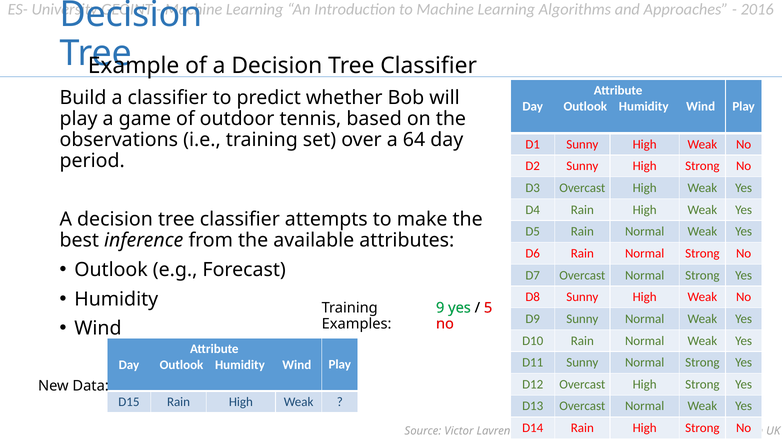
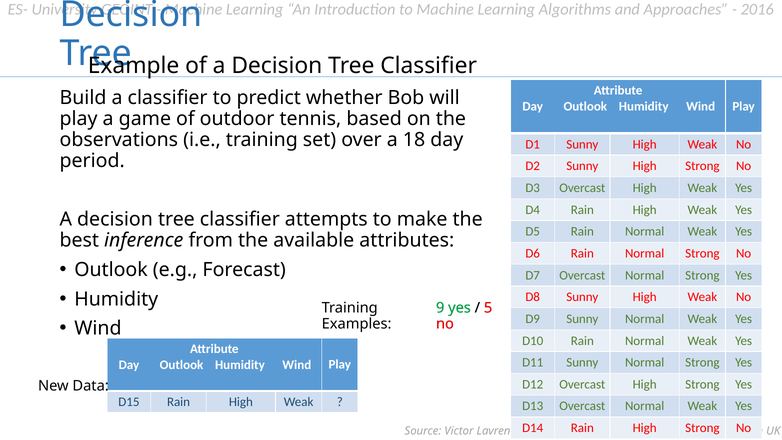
64: 64 -> 18
